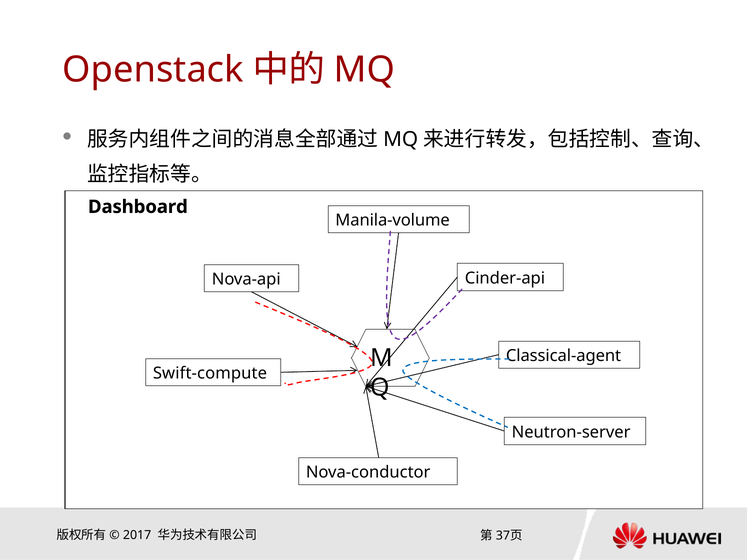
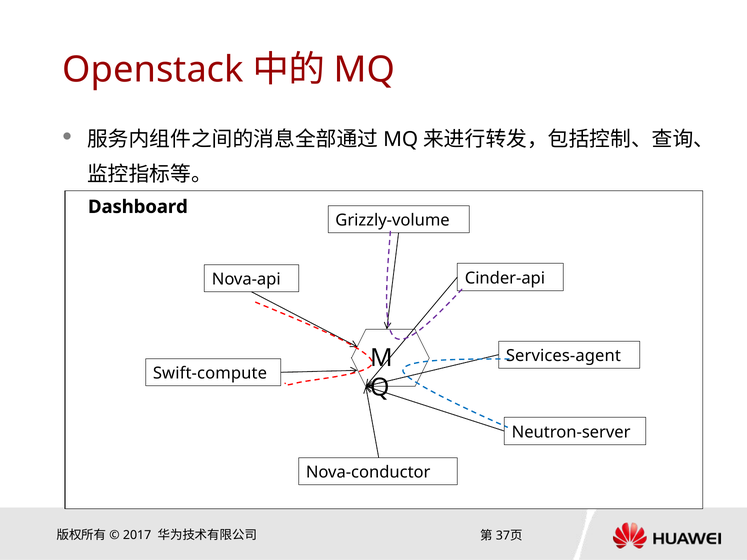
Manila-volume: Manila-volume -> Grizzly-volume
Classical-agent: Classical-agent -> Services-agent
